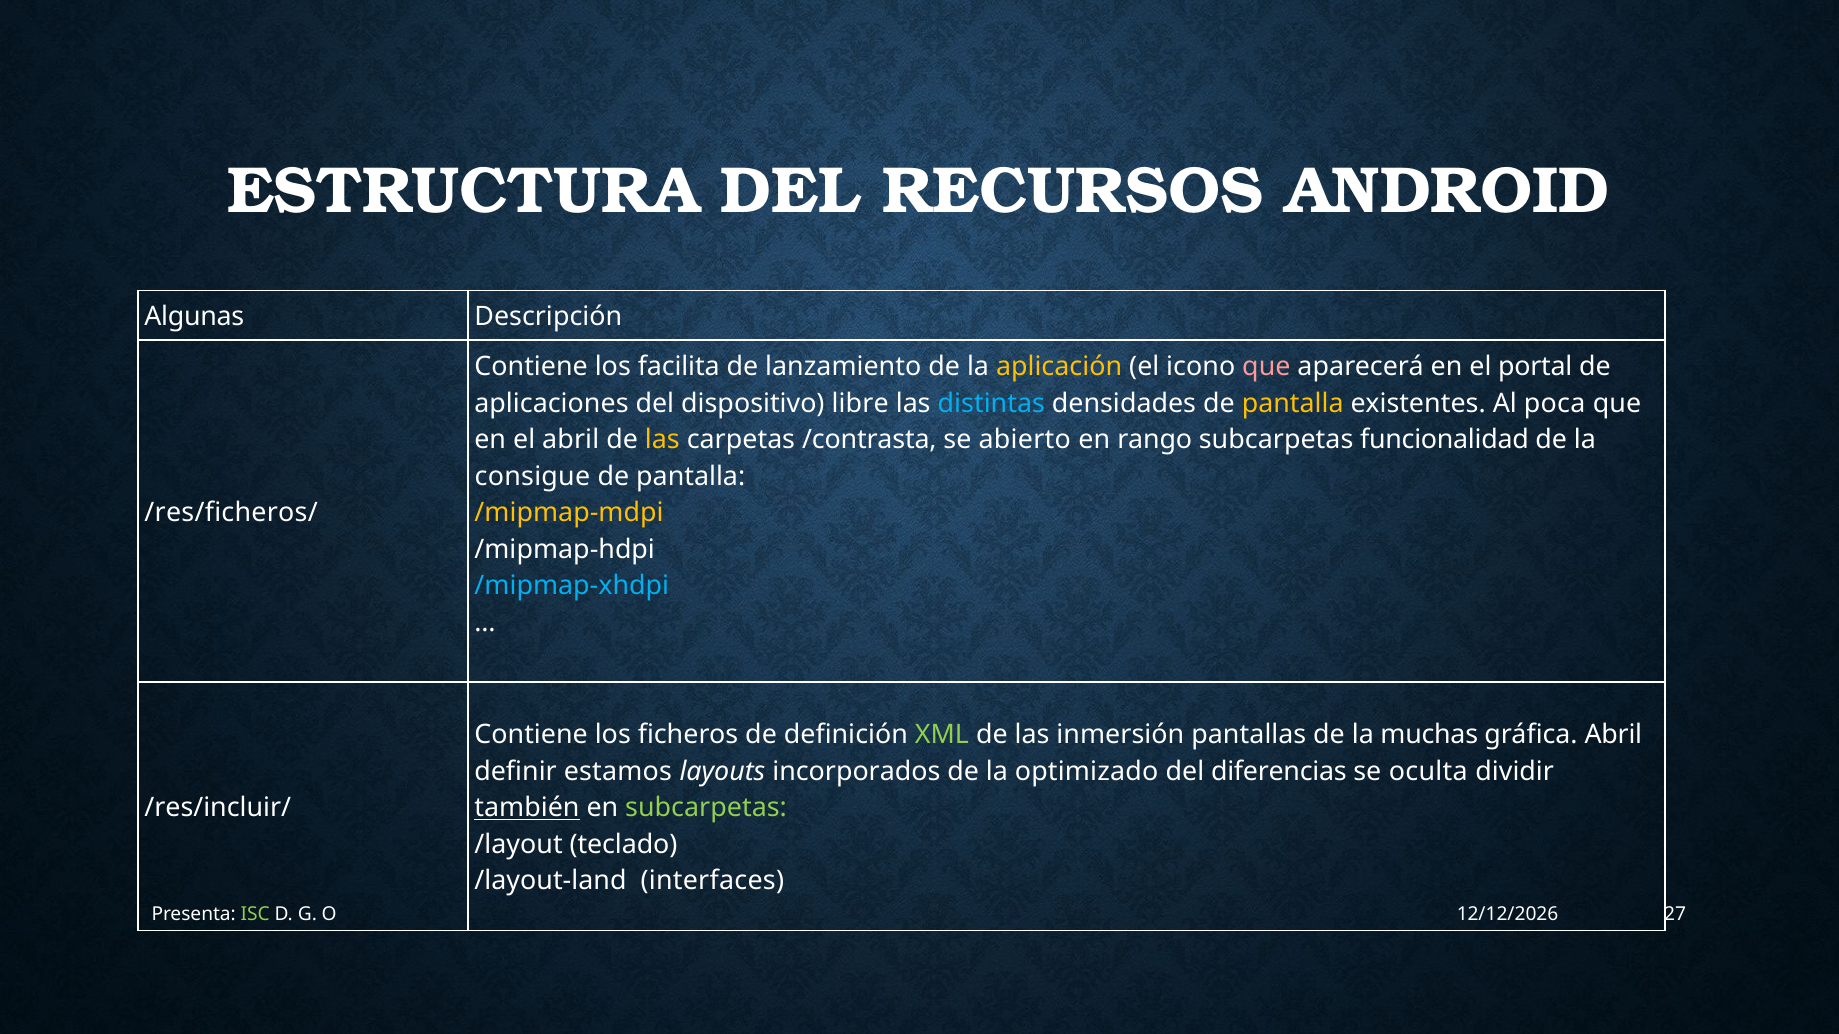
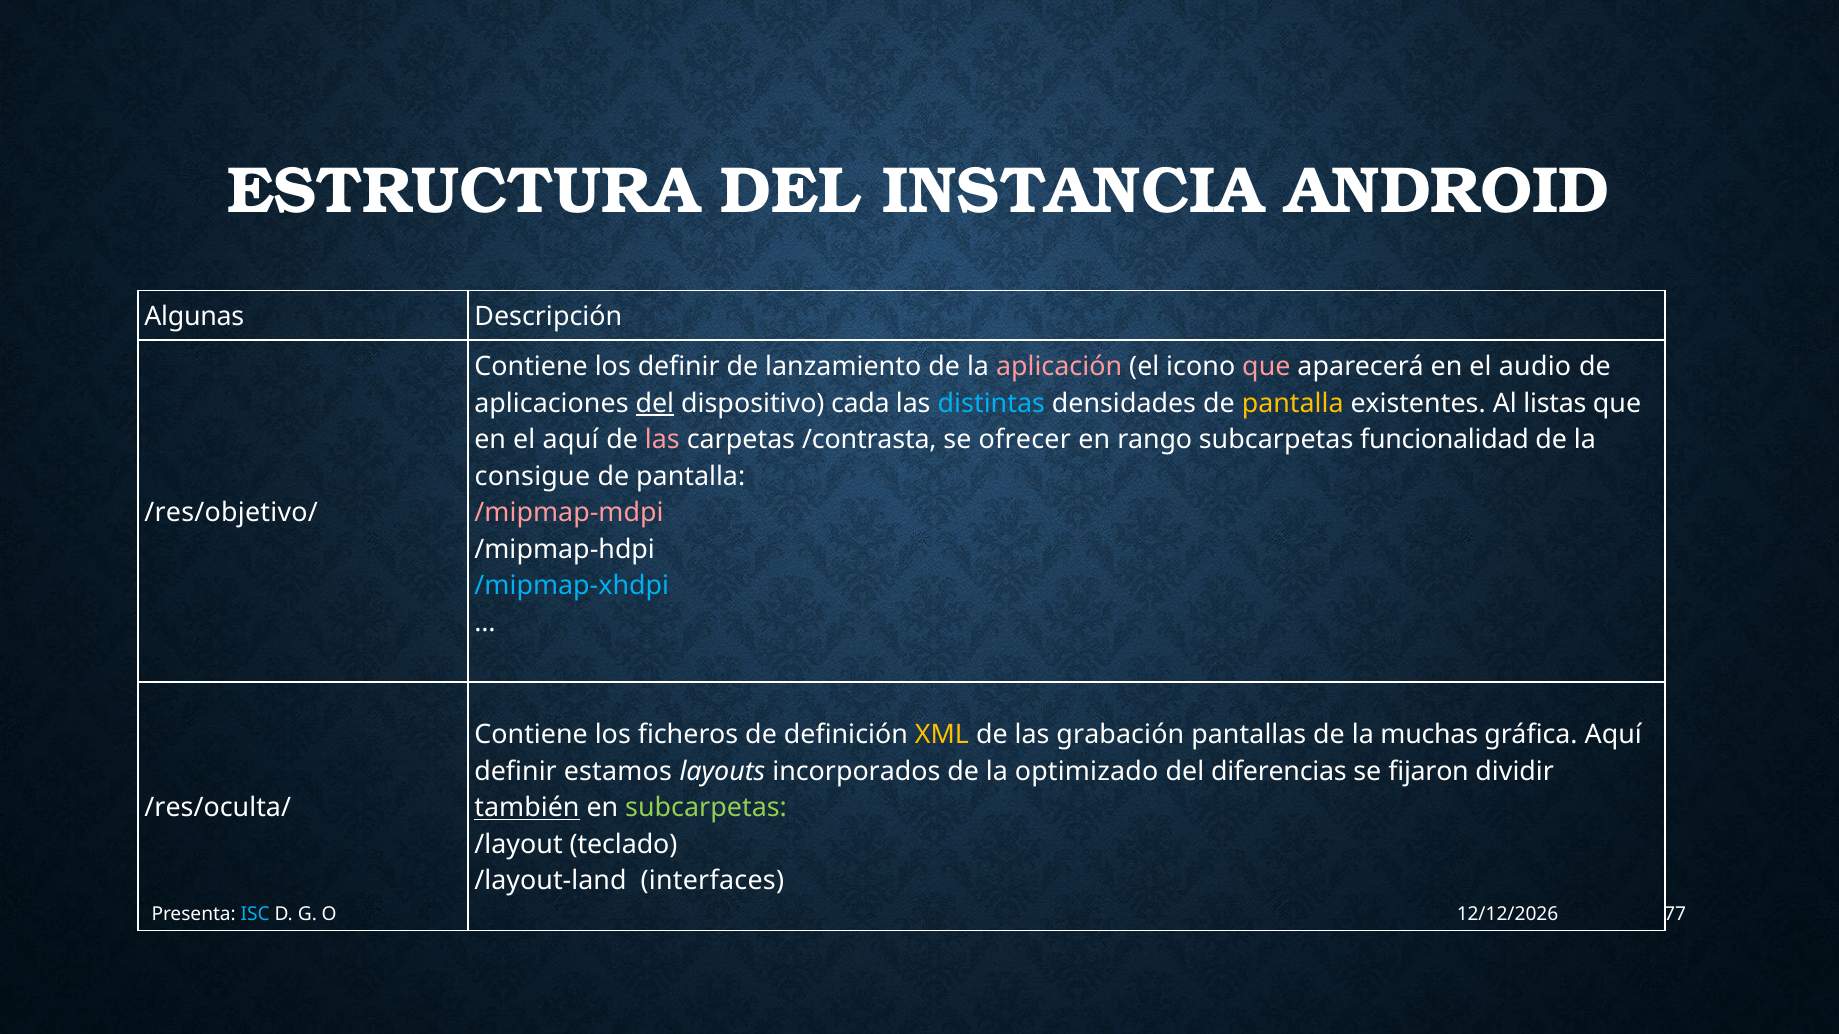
RECURSOS: RECURSOS -> INSTANCIA
los facilita: facilita -> definir
aplicación colour: yellow -> pink
portal: portal -> audio
del at (655, 403) underline: none -> present
libre: libre -> cada
poca: poca -> listas
el abril: abril -> aquí
las at (662, 440) colour: yellow -> pink
abierto: abierto -> ofrecer
/res/ficheros/: /res/ficheros/ -> /res/objetivo/
/mipmap-mdpi colour: yellow -> pink
XML colour: light green -> yellow
inmersión: inmersión -> grabación
gráfica Abril: Abril -> Aquí
oculta: oculta -> fijaron
/res/incluir/: /res/incluir/ -> /res/oculta/
ISC colour: light green -> light blue
27: 27 -> 77
